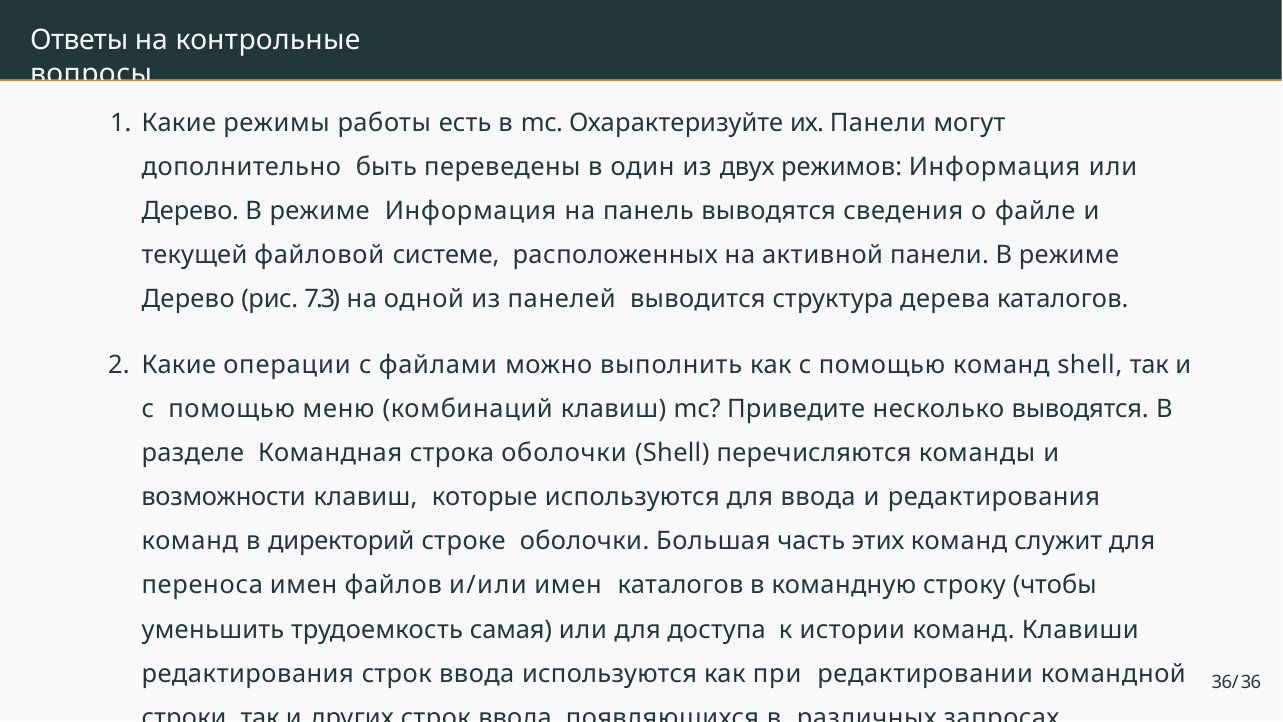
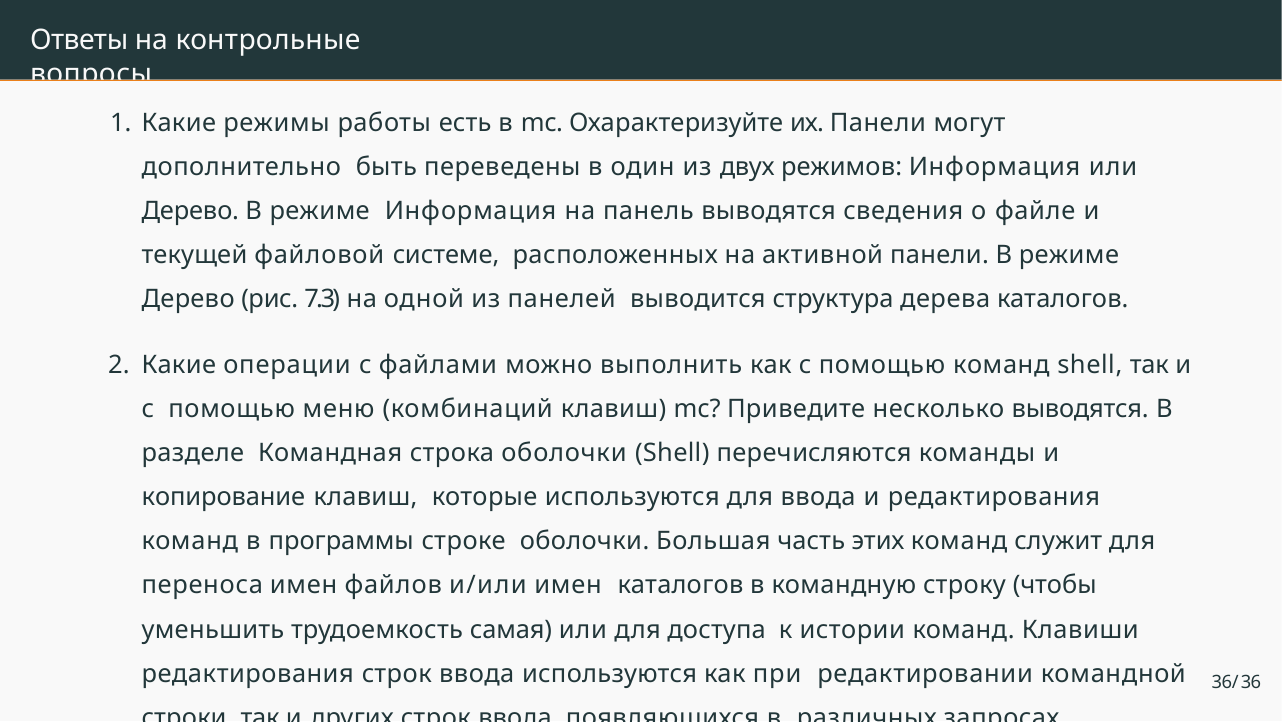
возможности: возможности -> копирование
в директорий: директорий -> программы
